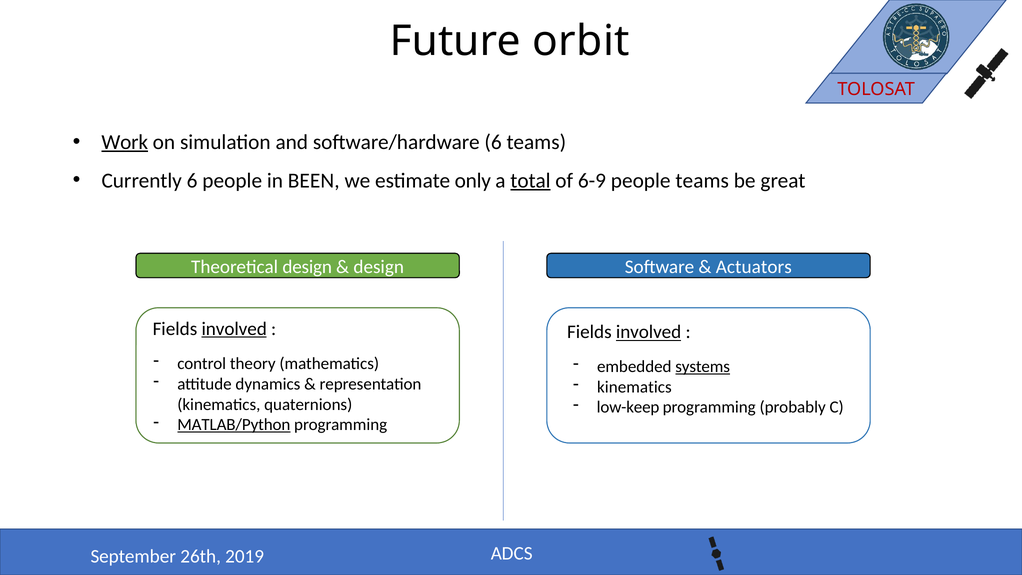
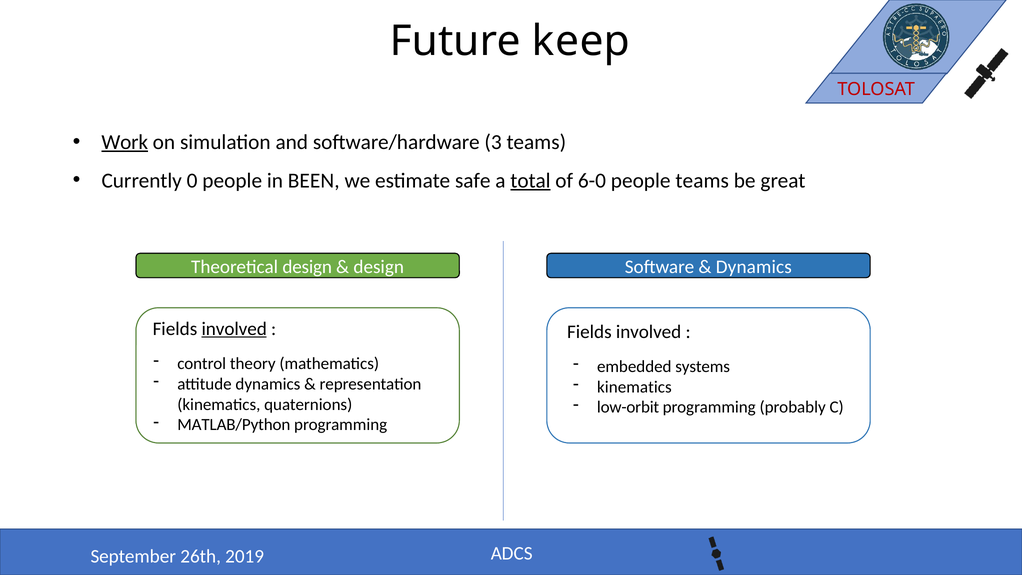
orbit: orbit -> keep
software/hardware 6: 6 -> 3
Currently 6: 6 -> 0
only: only -> safe
6-9: 6-9 -> 6-0
Actuators at (754, 267): Actuators -> Dynamics
involved at (649, 332) underline: present -> none
systems underline: present -> none
low-keep: low-keep -> low-orbit
MATLAB/Python underline: present -> none
